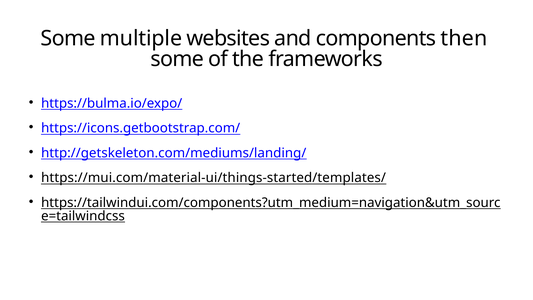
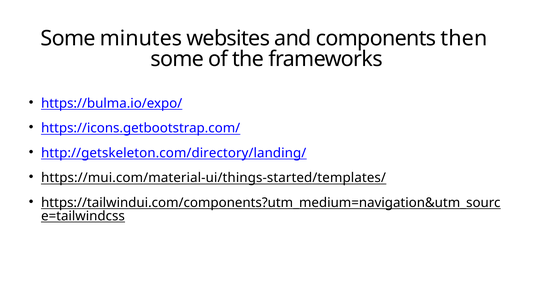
multiple: multiple -> minutes
http://getskeleton.com/mediums/landing/: http://getskeleton.com/mediums/landing/ -> http://getskeleton.com/directory/landing/
